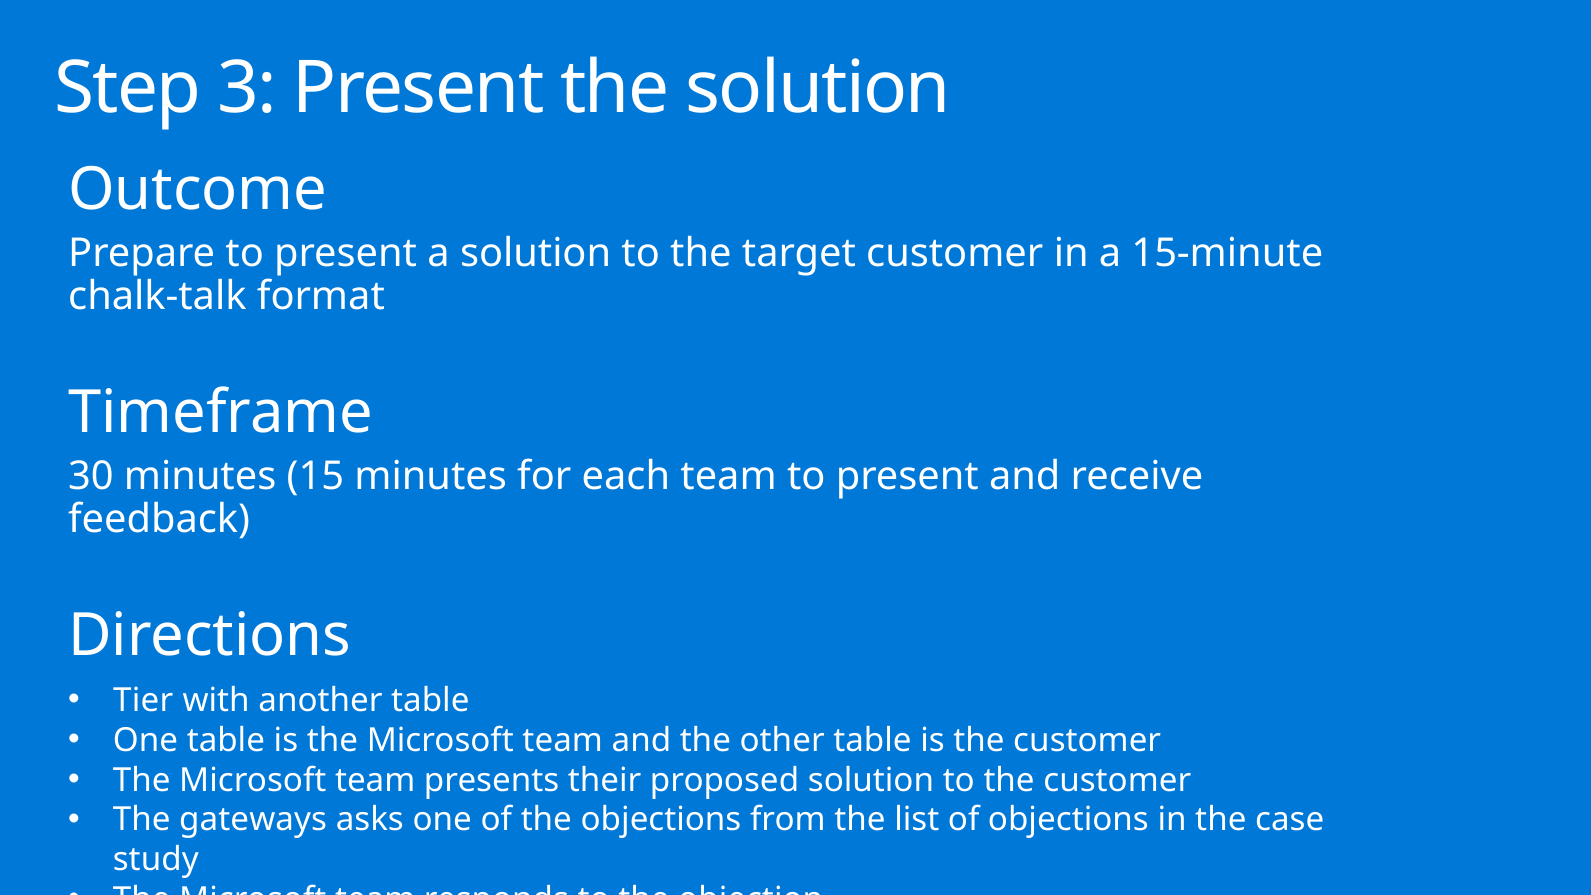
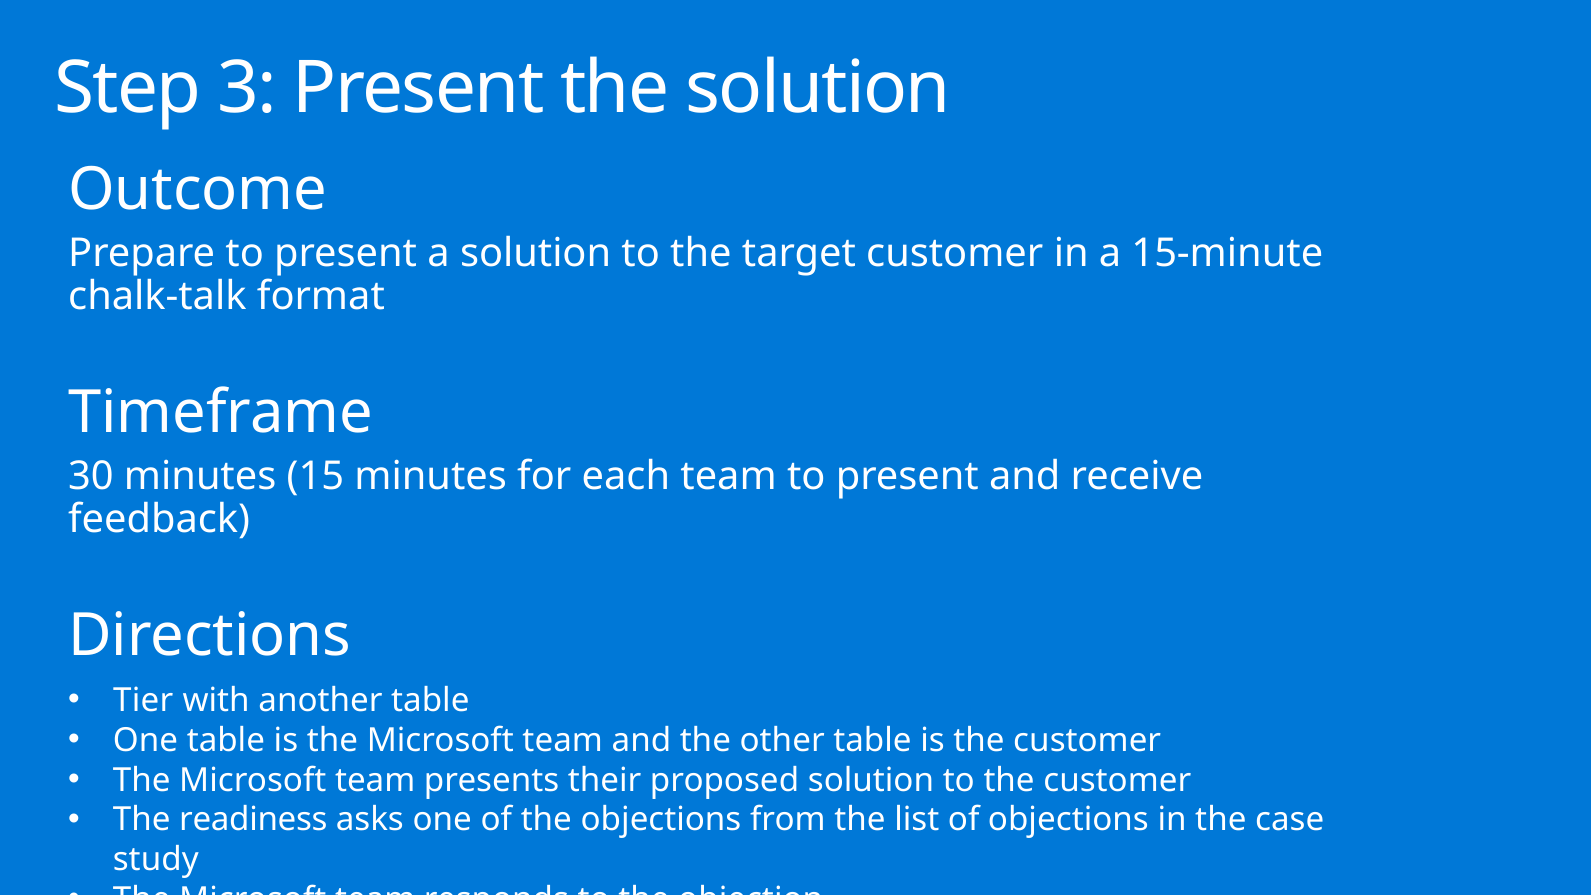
gateways: gateways -> readiness
